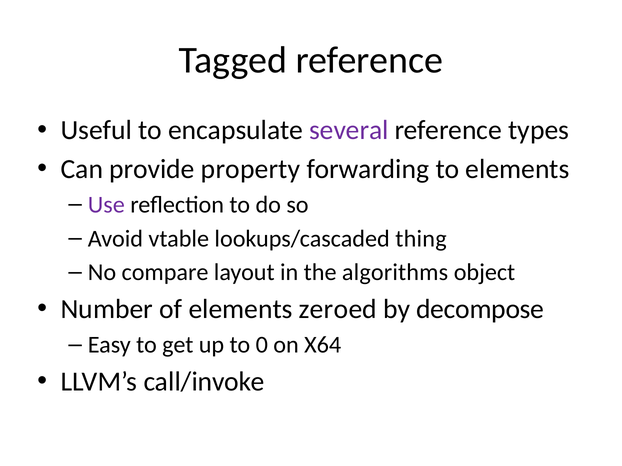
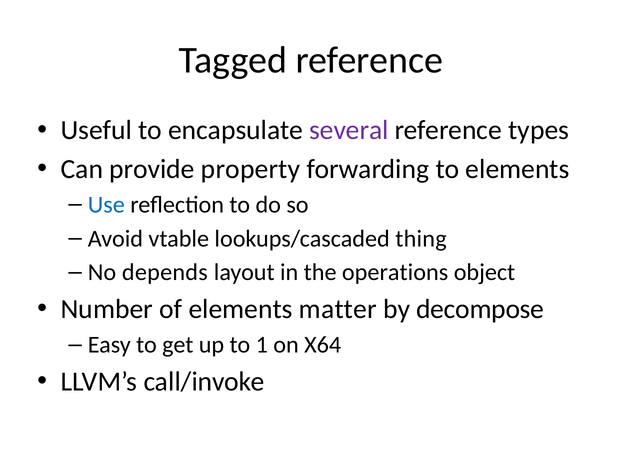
Use colour: purple -> blue
compare: compare -> depends
algorithms: algorithms -> operations
zeroed: zeroed -> matter
0: 0 -> 1
